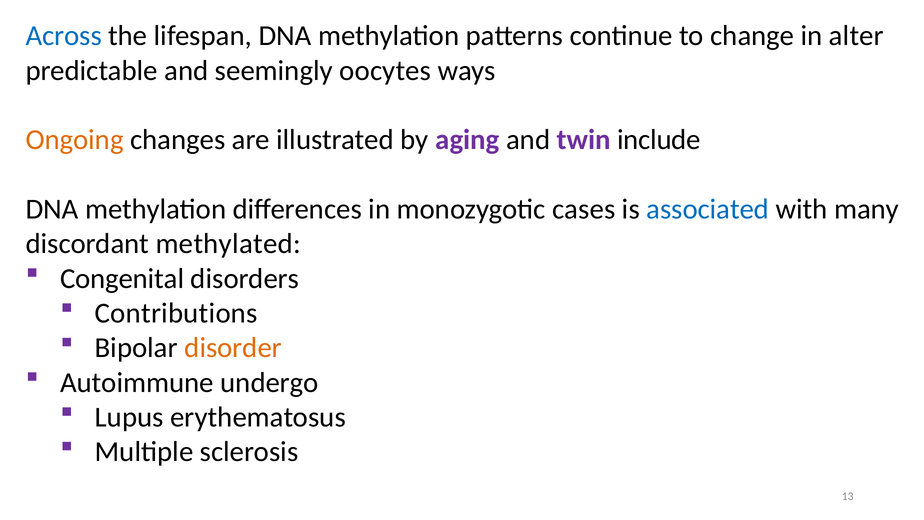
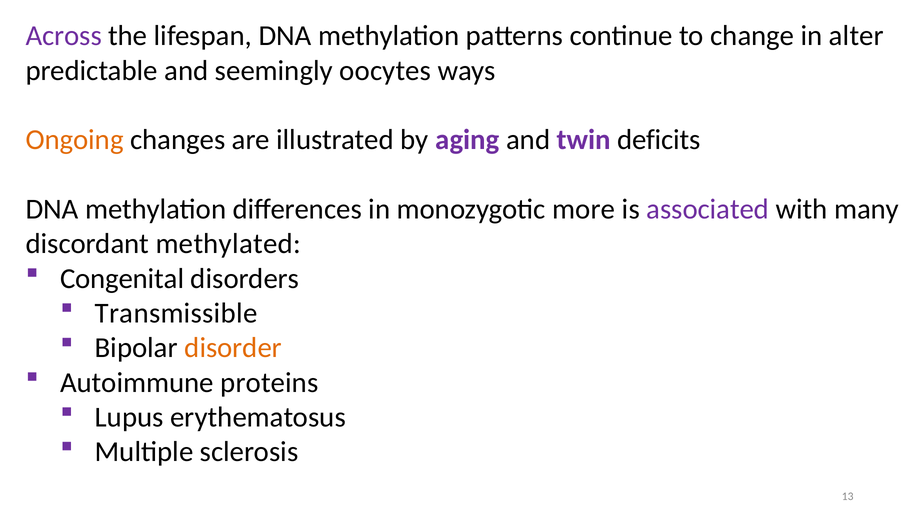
Across colour: blue -> purple
include: include -> deficits
cases: cases -> more
associated colour: blue -> purple
Contributions: Contributions -> Transmissible
undergo: undergo -> proteins
